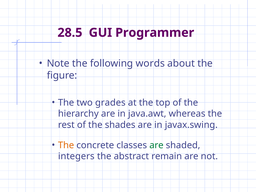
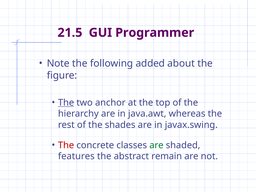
28.5: 28.5 -> 21.5
words: words -> added
The at (66, 103) underline: none -> present
grades: grades -> anchor
The at (66, 145) colour: orange -> red
integers: integers -> features
